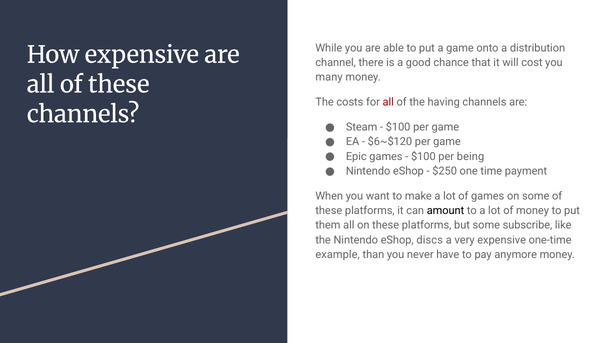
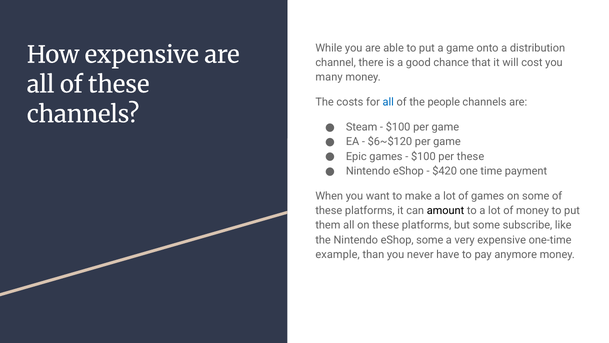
all at (388, 102) colour: red -> blue
having: having -> people
per being: being -> these
$250: $250 -> $420
eShop discs: discs -> some
